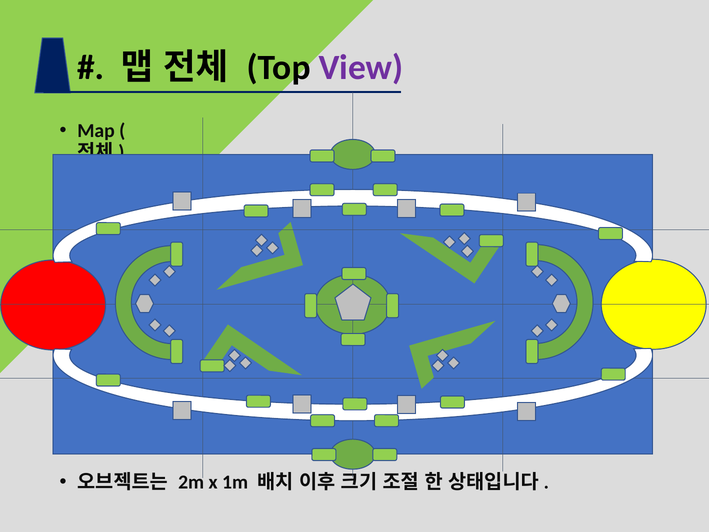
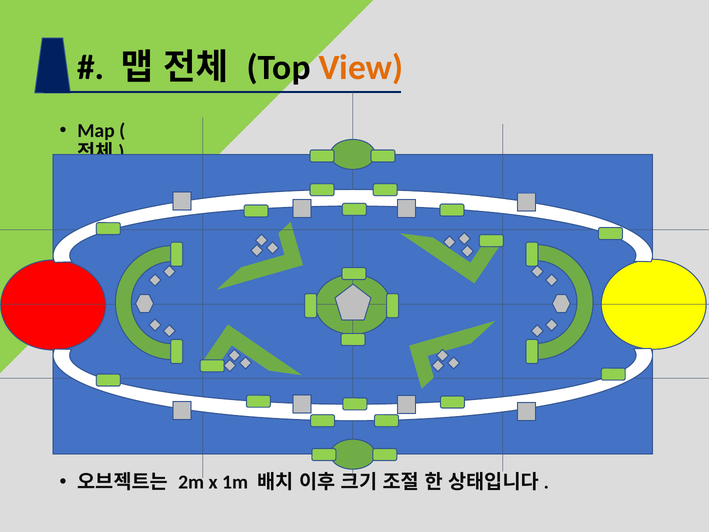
View colour: purple -> orange
